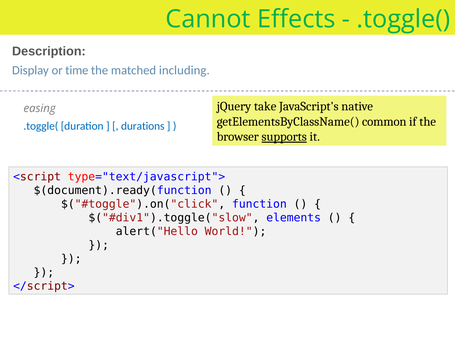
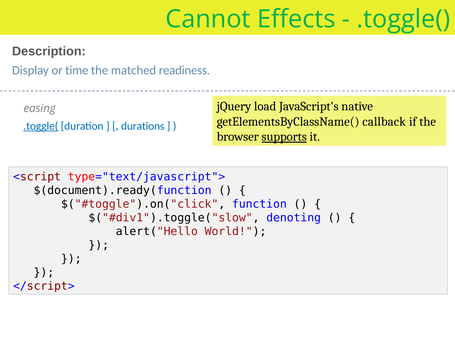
including: including -> readiness
take: take -> load
common: common -> callback
.toggle( at (41, 126) underline: none -> present
elements: elements -> denoting
